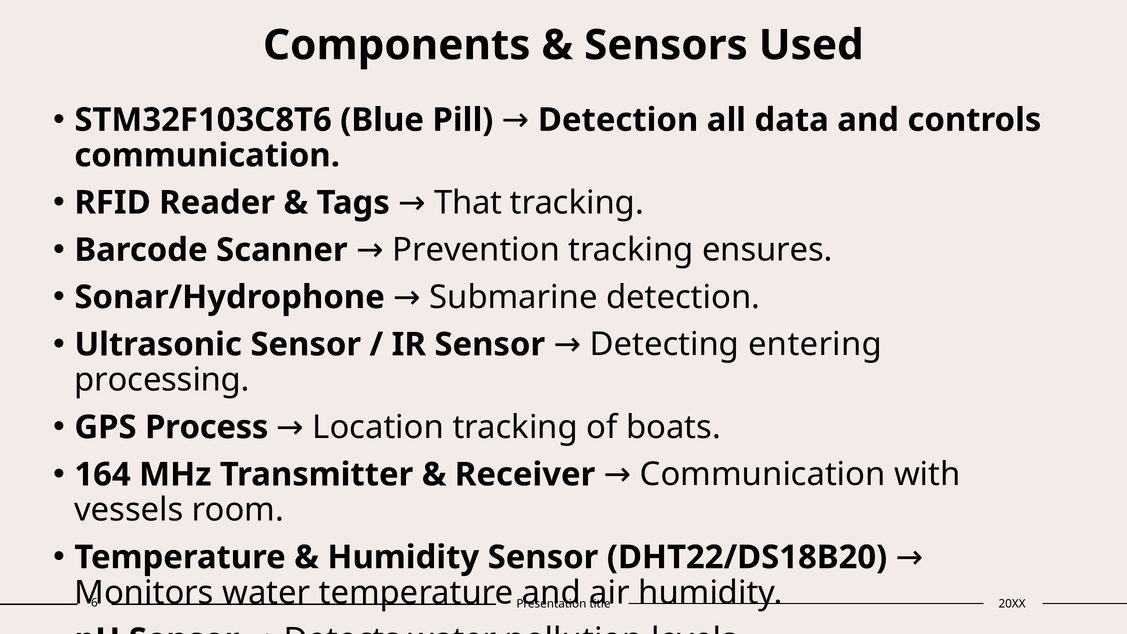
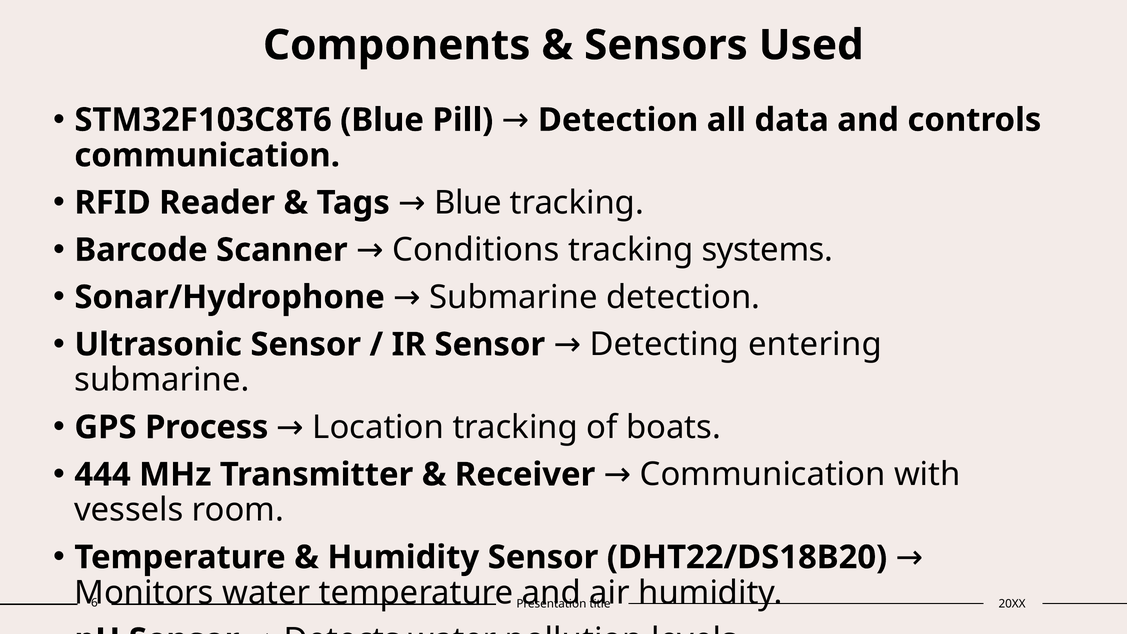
Tags That: That -> Blue
Prevention: Prevention -> Conditions
ensures: ensures -> systems
processing at (162, 380): processing -> submarine
164: 164 -> 444
